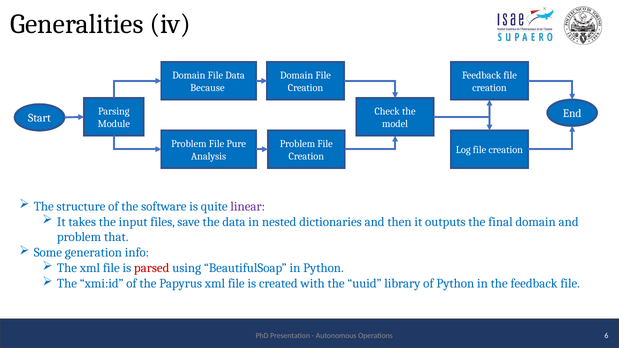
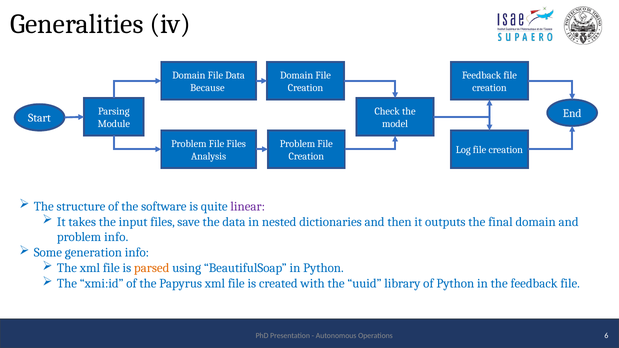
File Pure: Pure -> Files
problem that: that -> info
parsed colour: red -> orange
